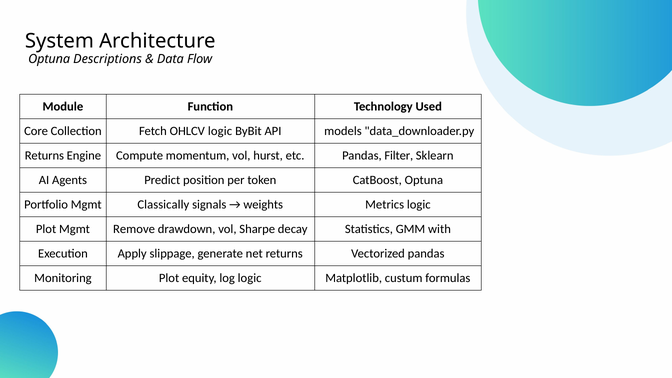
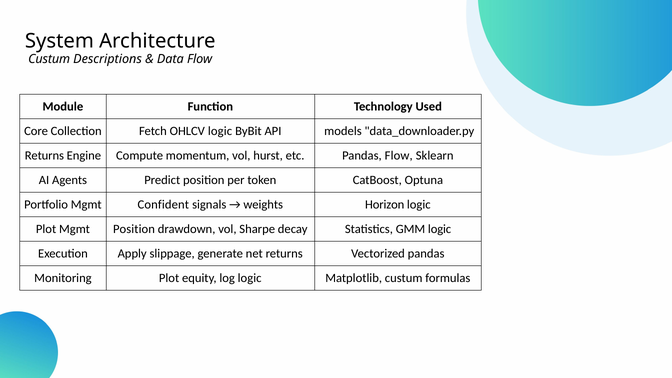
Optuna at (49, 59): Optuna -> Custum
Pandas Filter: Filter -> Flow
Classically: Classically -> Confident
Metrics: Metrics -> Horizon
Mgmt Remove: Remove -> Position
GMM with: with -> logic
